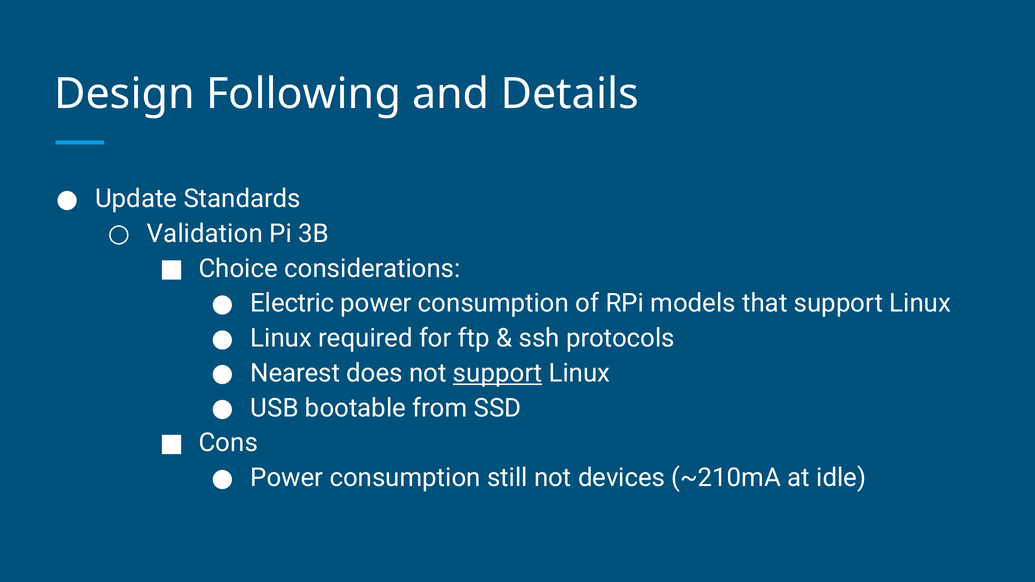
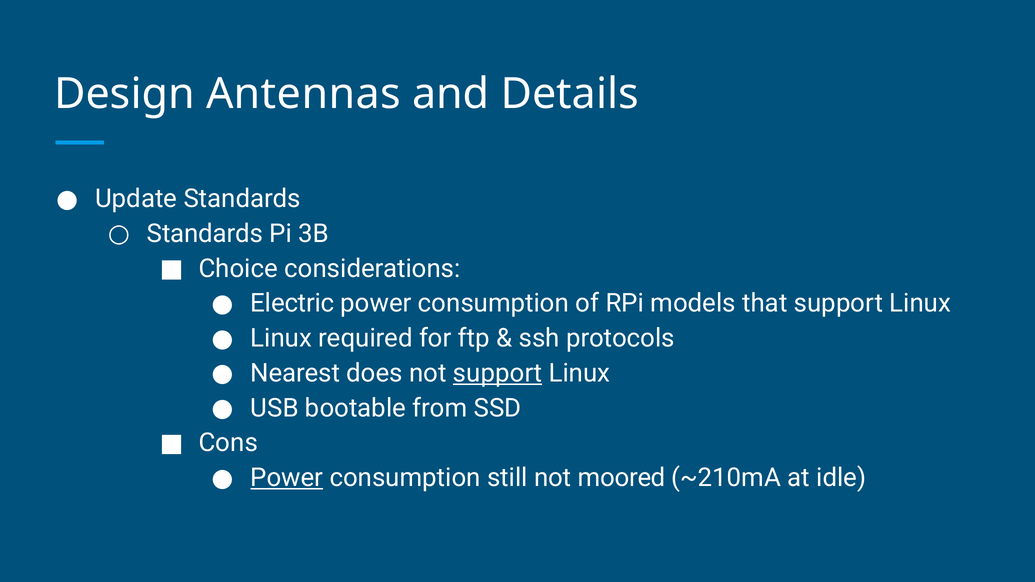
Following: Following -> Antennas
Validation at (205, 234): Validation -> Standards
Power at (287, 478) underline: none -> present
devices: devices -> moored
